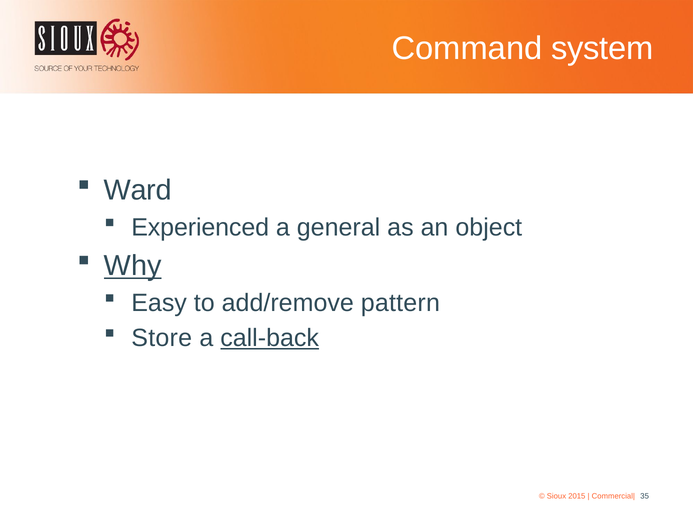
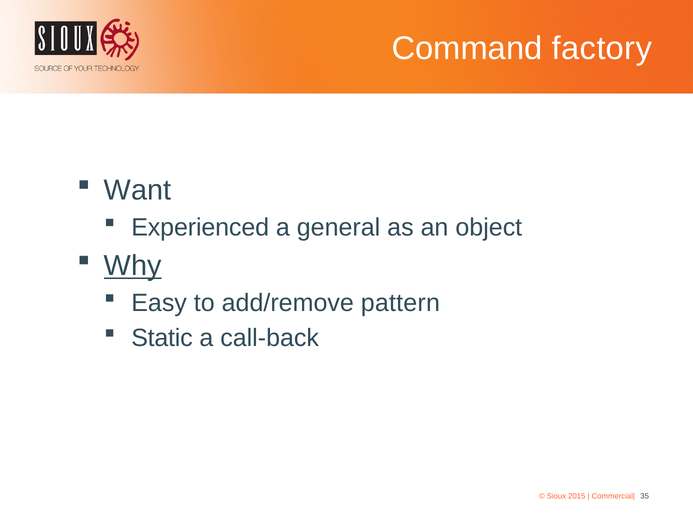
system: system -> factory
Ward: Ward -> Want
Store: Store -> Static
call-back underline: present -> none
